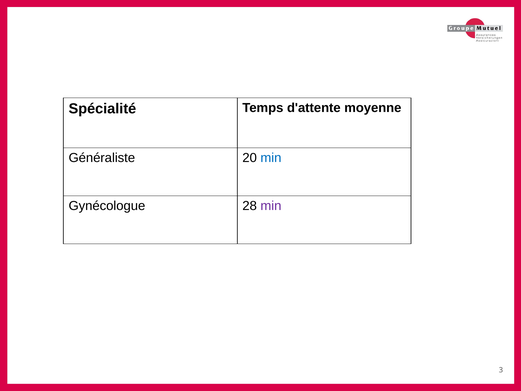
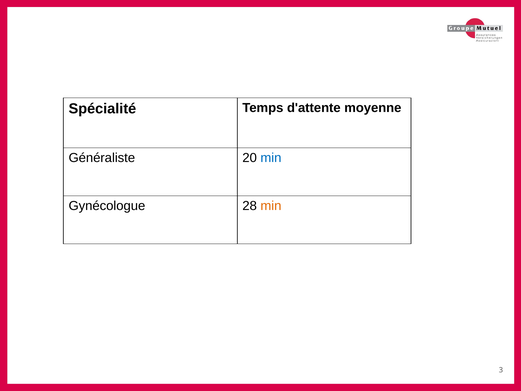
min at (271, 206) colour: purple -> orange
